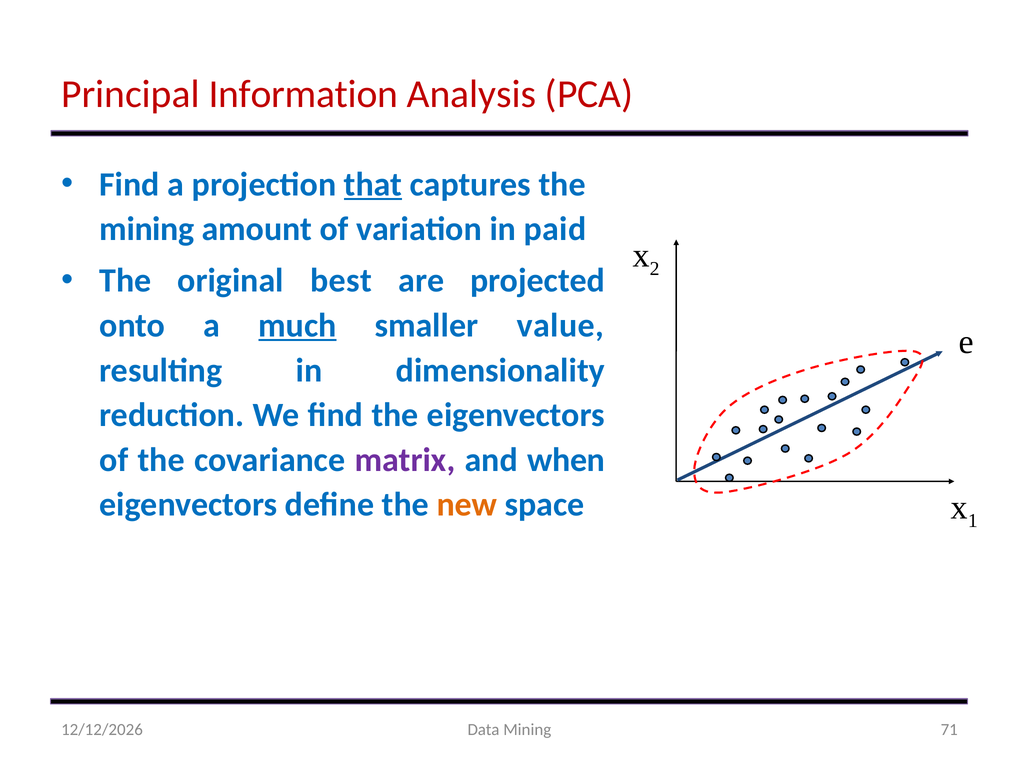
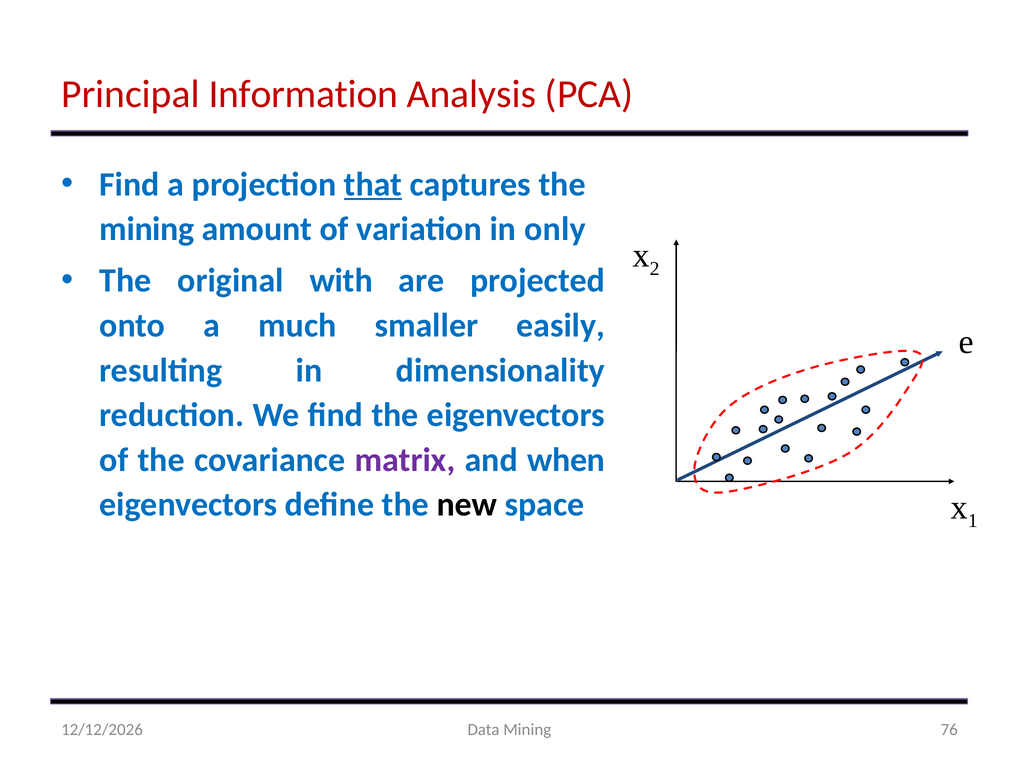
paid: paid -> only
best: best -> with
much underline: present -> none
value: value -> easily
new colour: orange -> black
71: 71 -> 76
